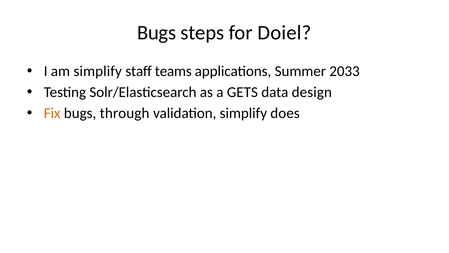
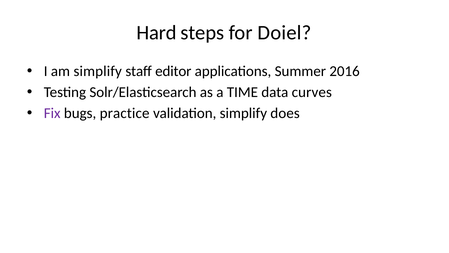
Bugs at (157, 33): Bugs -> Hard
teams: teams -> editor
2033: 2033 -> 2016
GETS: GETS -> TIME
design: design -> curves
Fix colour: orange -> purple
through: through -> practice
